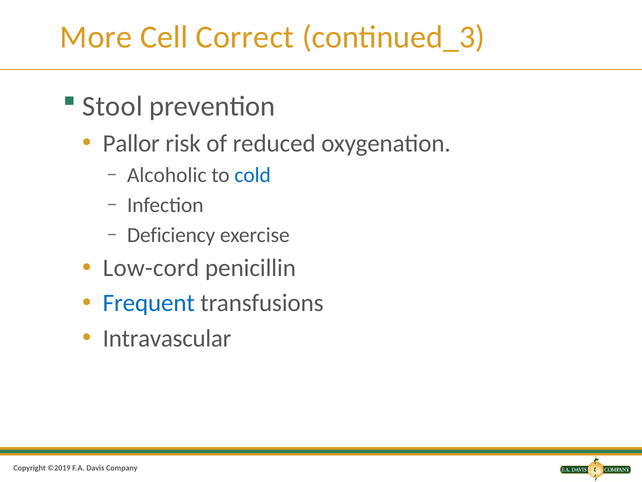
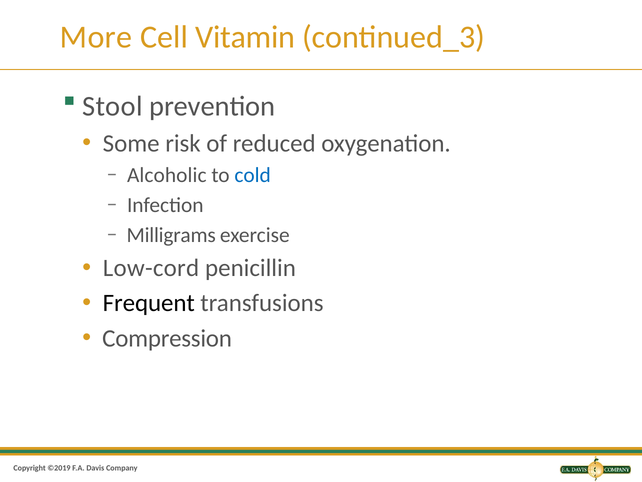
Correct: Correct -> Vitamin
Pallor: Pallor -> Some
Deficiency: Deficiency -> Milligrams
Frequent colour: blue -> black
Intravascular: Intravascular -> Compression
